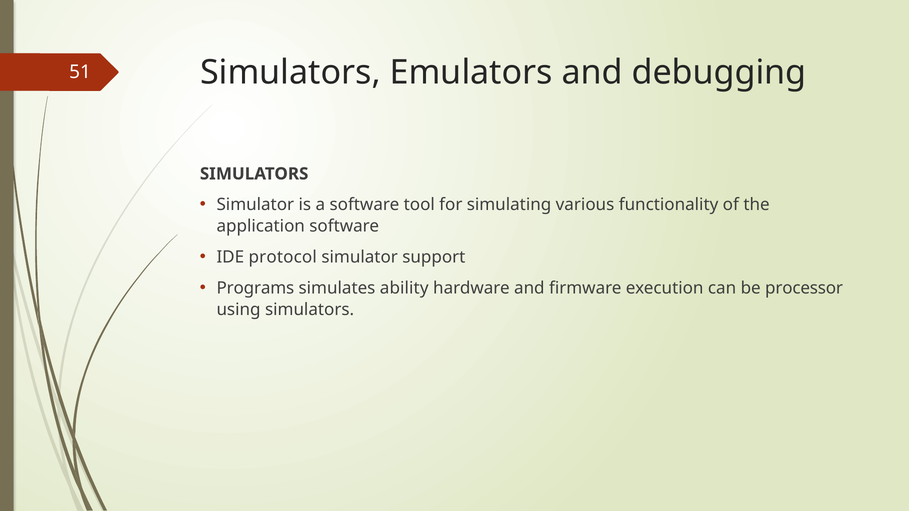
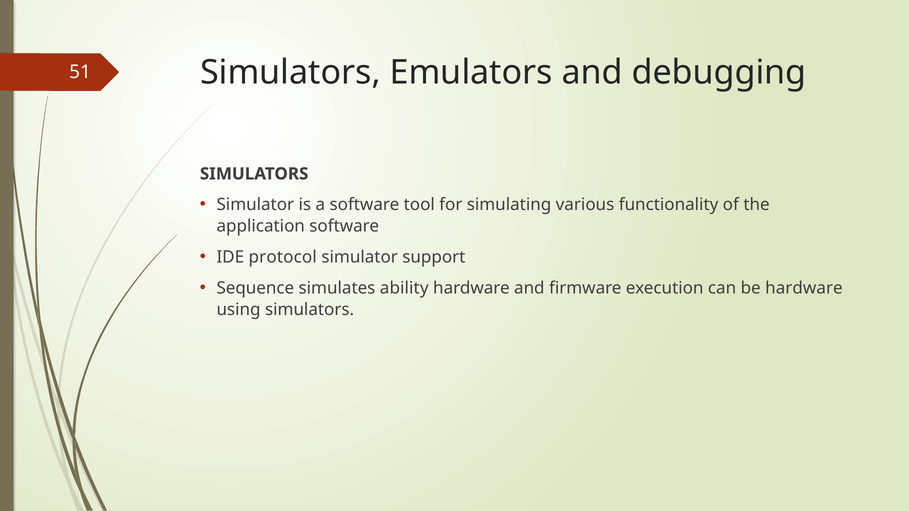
Programs: Programs -> Sequence
be processor: processor -> hardware
